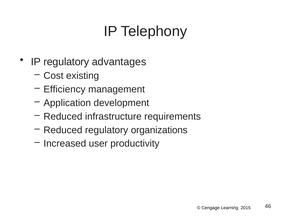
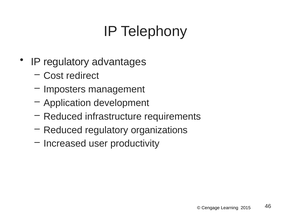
existing: existing -> redirect
Efficiency: Efficiency -> Imposters
